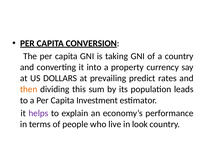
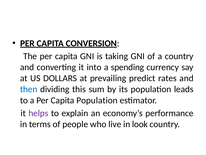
property: property -> spending
then colour: orange -> blue
Capita Investment: Investment -> Population
